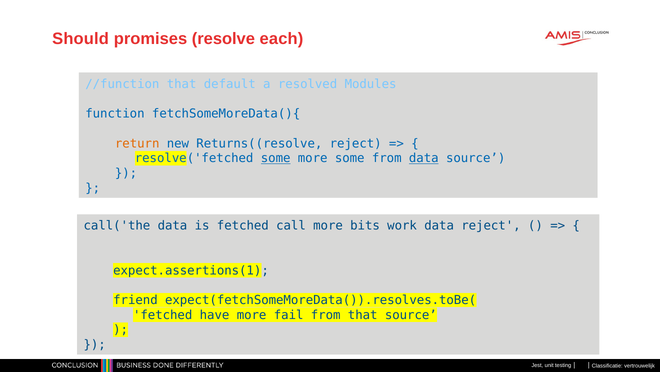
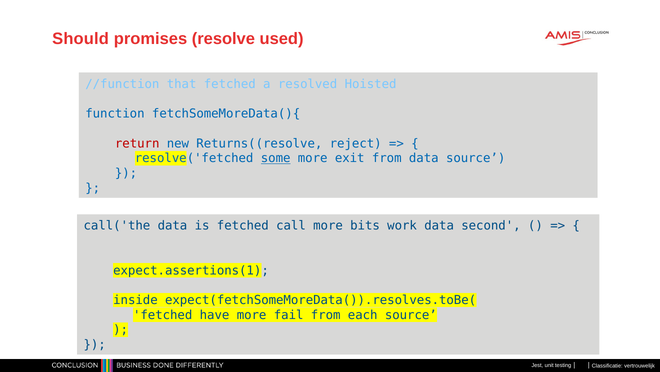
each: each -> used
that default: default -> fetched
Modules: Modules -> Hoisted
return colour: orange -> red
more some: some -> exit
data at (424, 158) underline: present -> none
data reject: reject -> second
friend: friend -> inside
from that: that -> each
